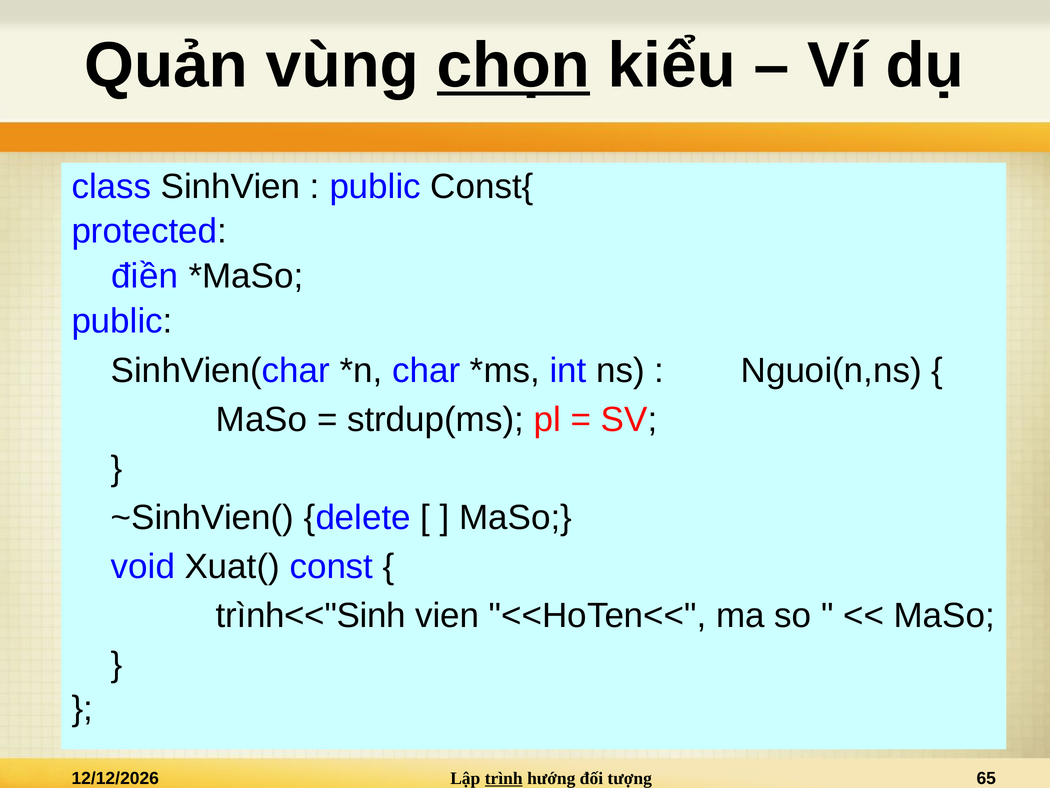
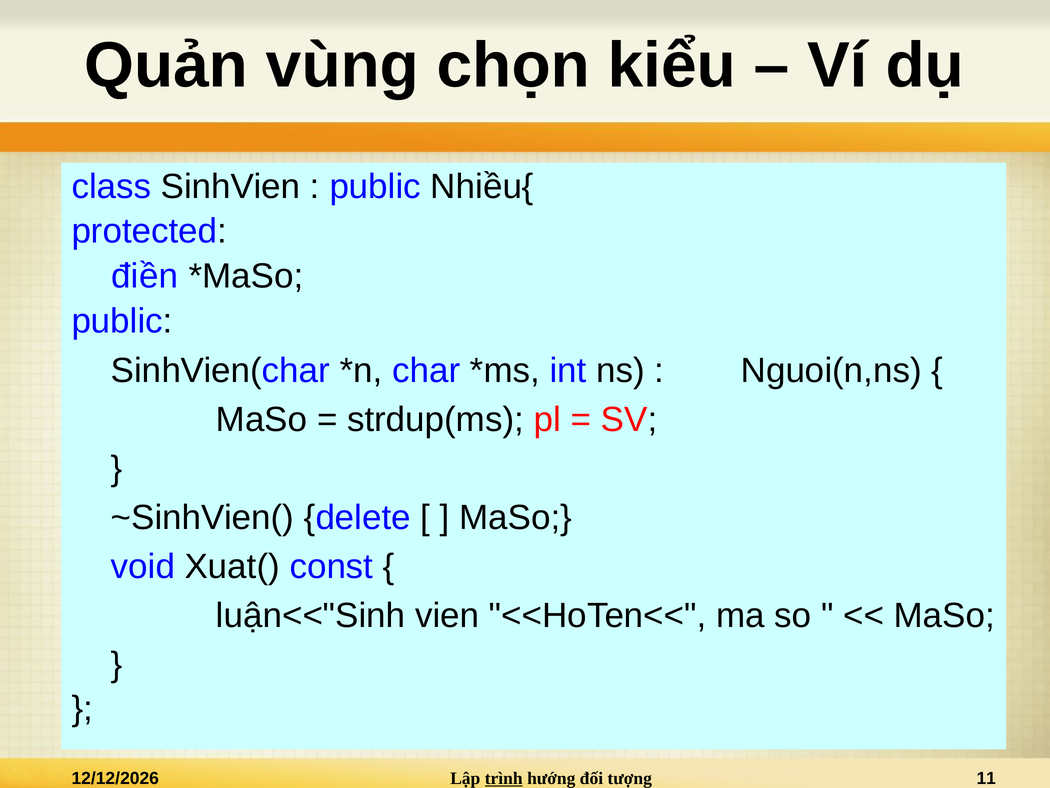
chọn underline: present -> none
Const{: Const{ -> Nhiều{
trình<<"Sinh: trình<<"Sinh -> luận<<"Sinh
65: 65 -> 11
